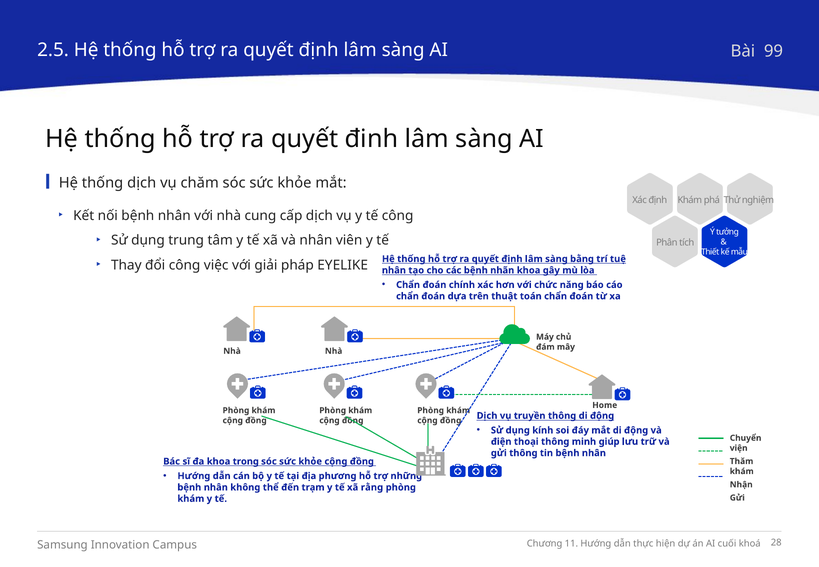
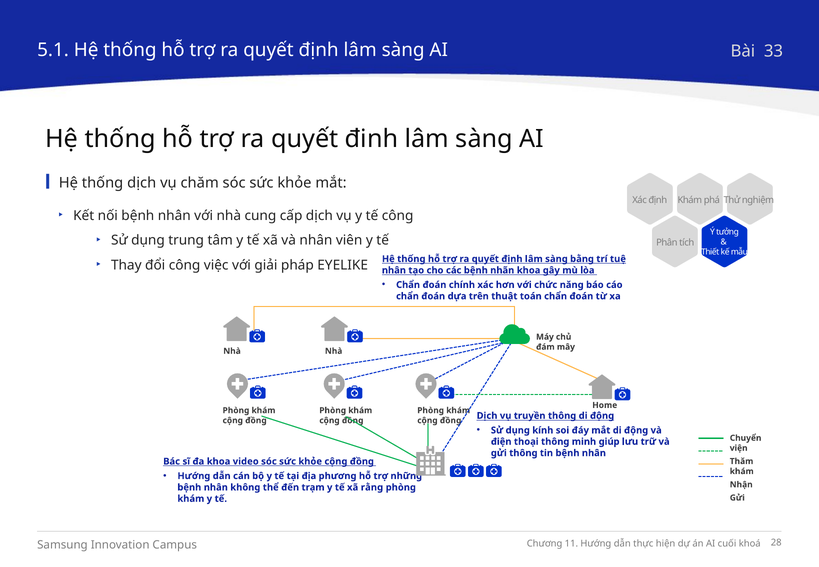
2.5: 2.5 -> 5.1
99: 99 -> 33
trong: trong -> video
